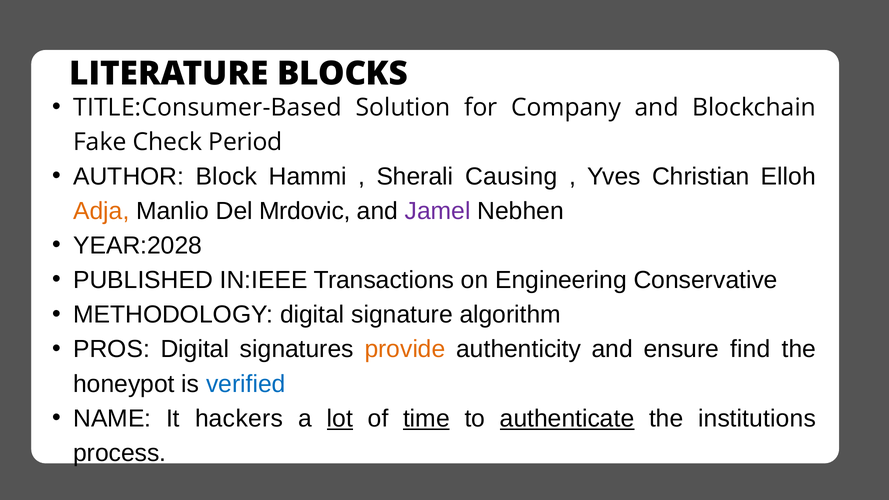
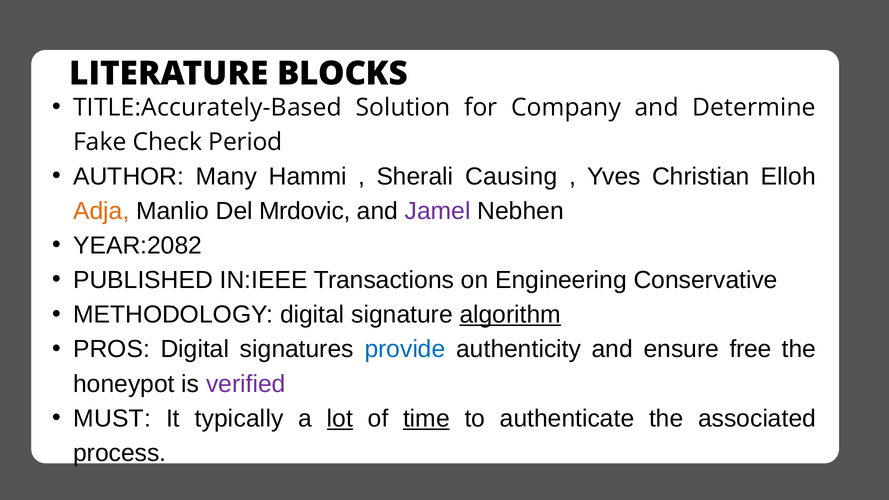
TITLE:Consumer-Based: TITLE:Consumer-Based -> TITLE:Accurately-Based
Blockchain: Blockchain -> Determine
Block: Block -> Many
YEAR:2028: YEAR:2028 -> YEAR:2082
algorithm underline: none -> present
provide colour: orange -> blue
find: find -> free
verified colour: blue -> purple
NAME: NAME -> MUST
hackers: hackers -> typically
authenticate underline: present -> none
institutions: institutions -> associated
